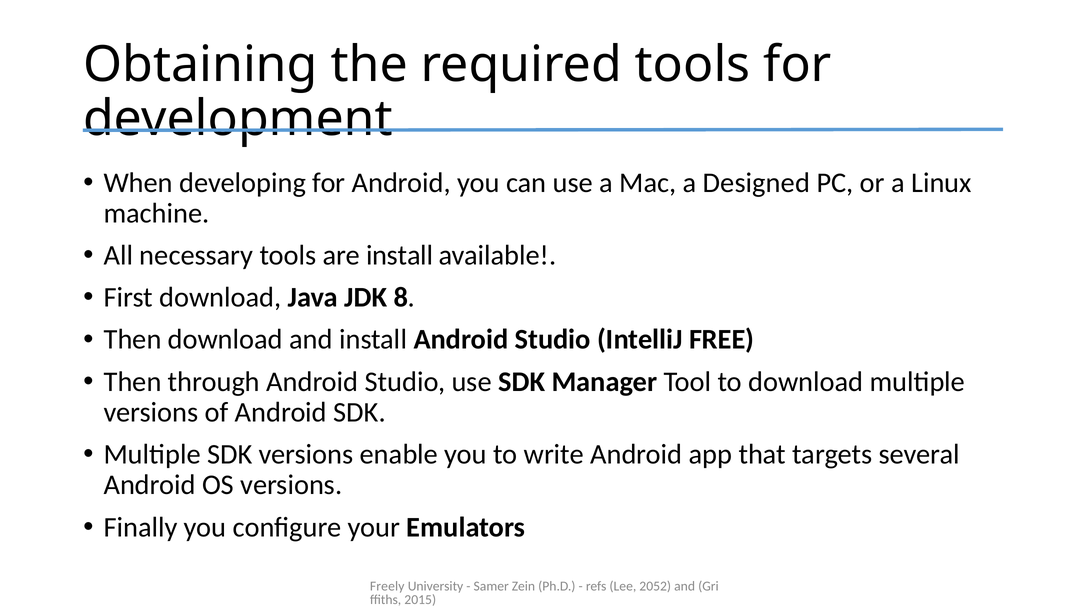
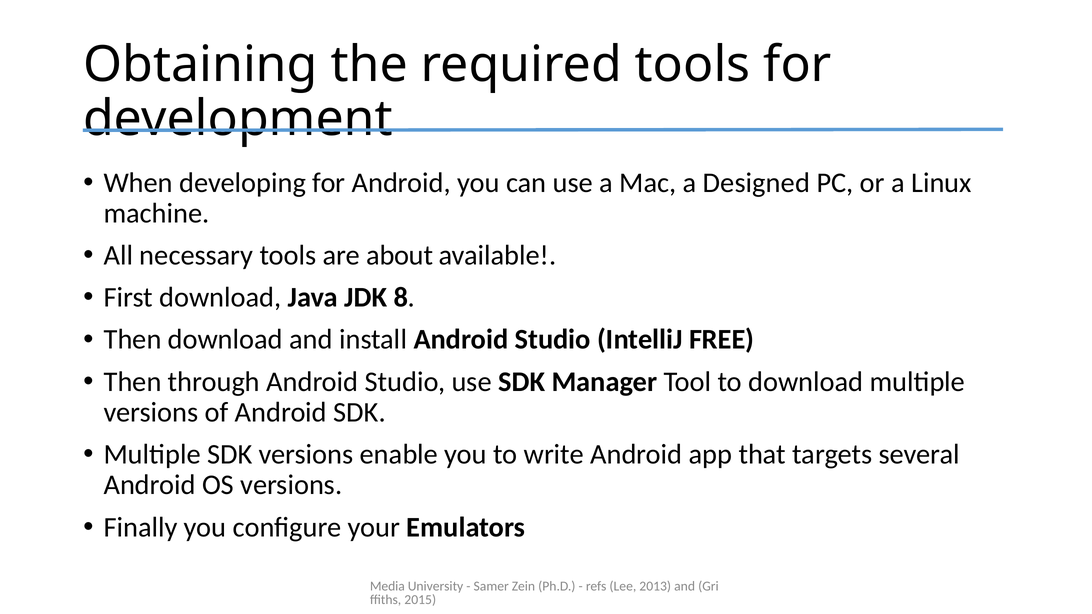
are install: install -> about
Freely: Freely -> Media
2052: 2052 -> 2013
